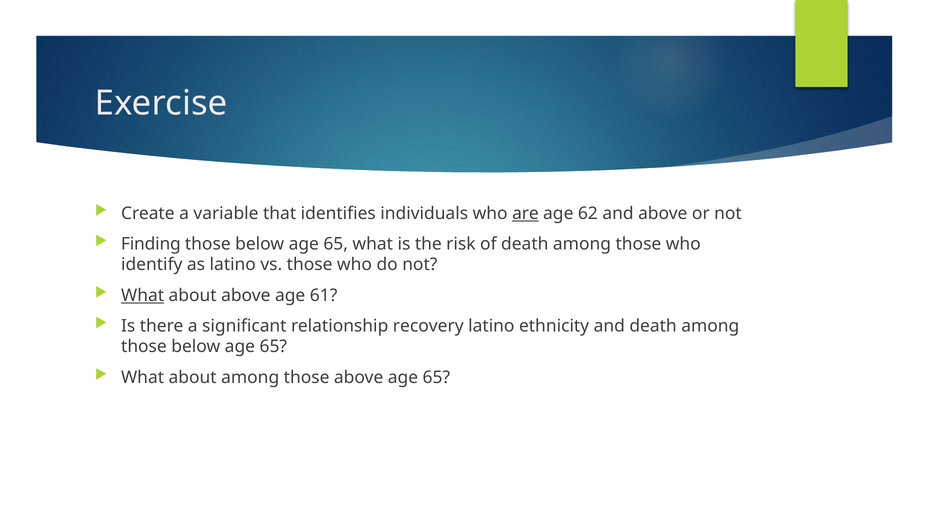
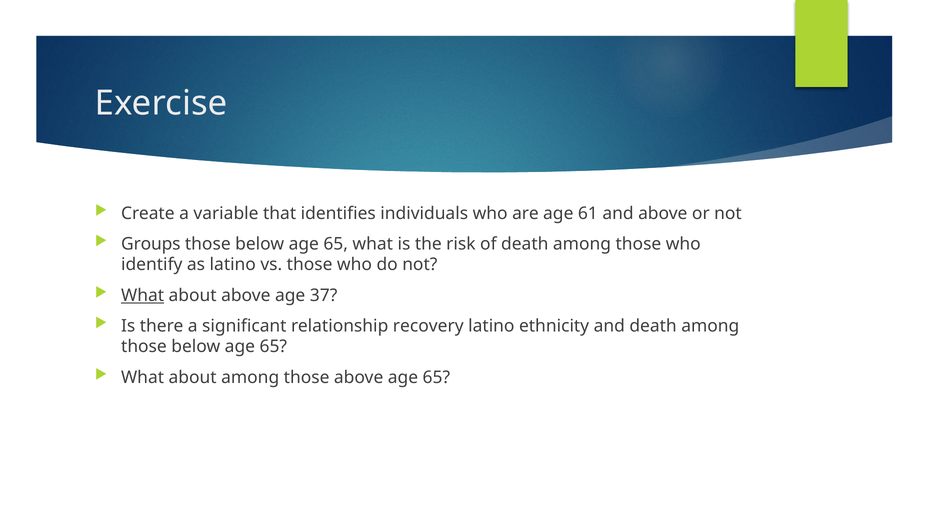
are underline: present -> none
62: 62 -> 61
Finding: Finding -> Groups
61: 61 -> 37
